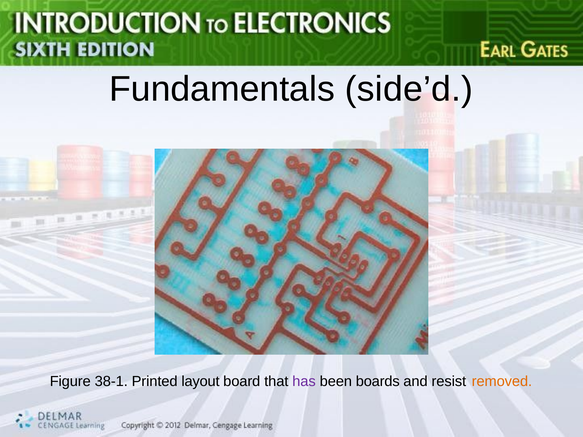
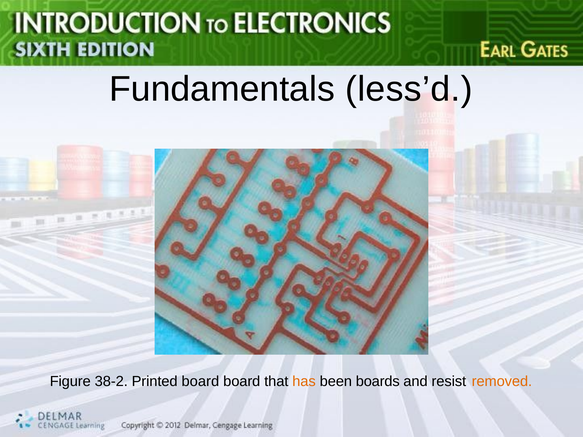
side’d: side’d -> less’d
38-1: 38-1 -> 38-2
Printed layout: layout -> board
has colour: purple -> orange
